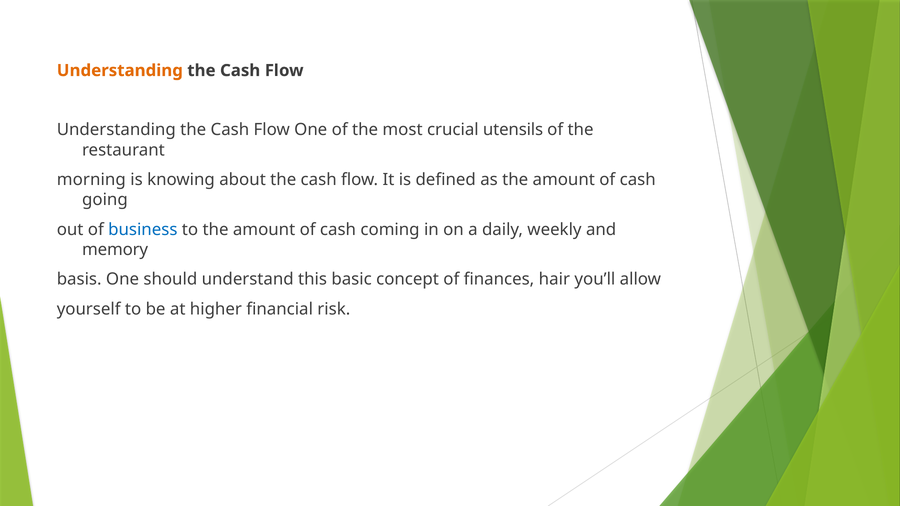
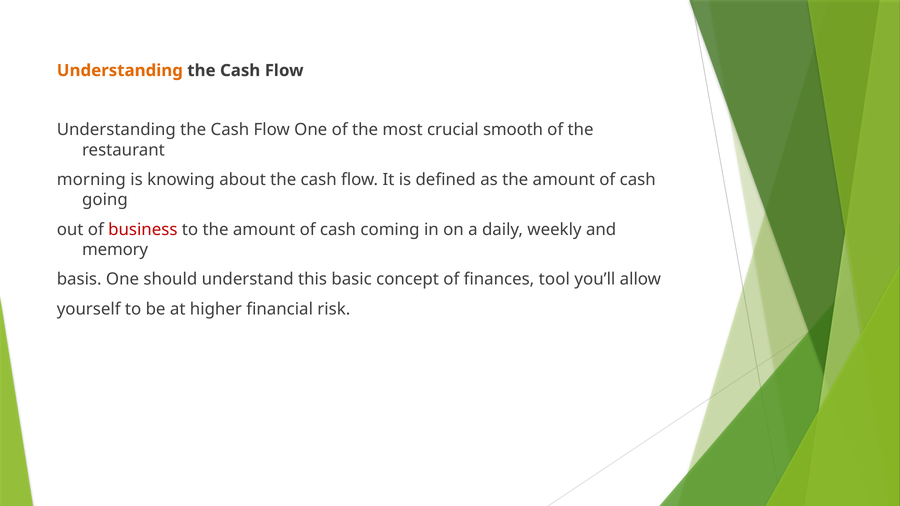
utensils: utensils -> smooth
business colour: blue -> red
hair: hair -> tool
